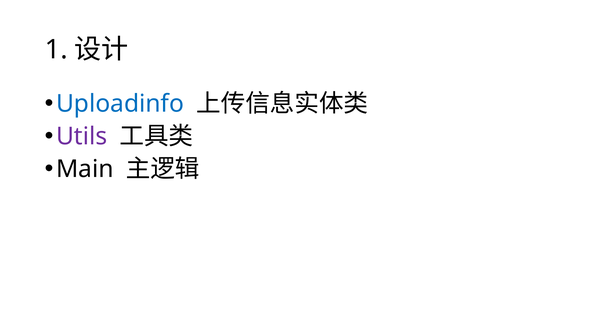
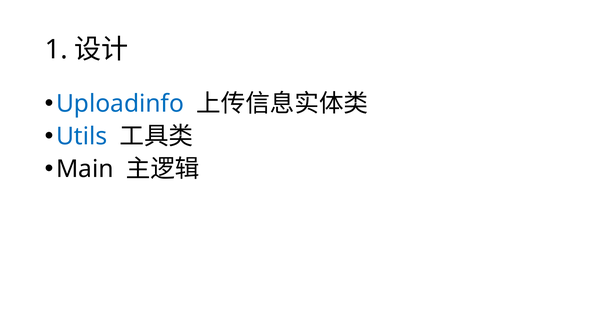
Utils colour: purple -> blue
